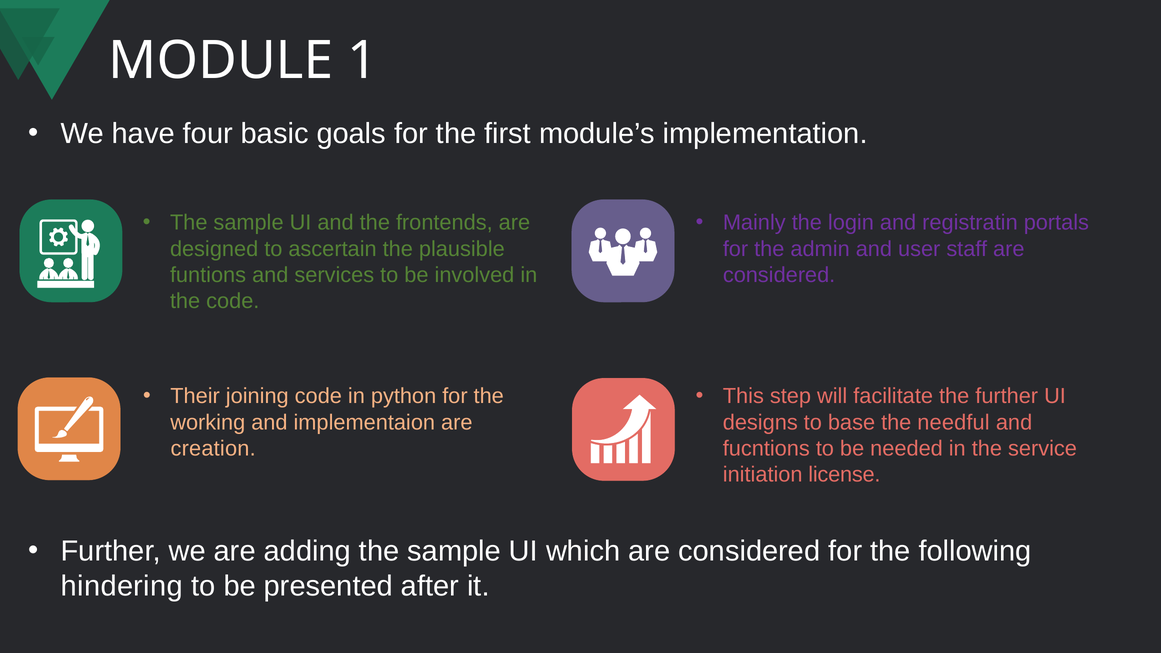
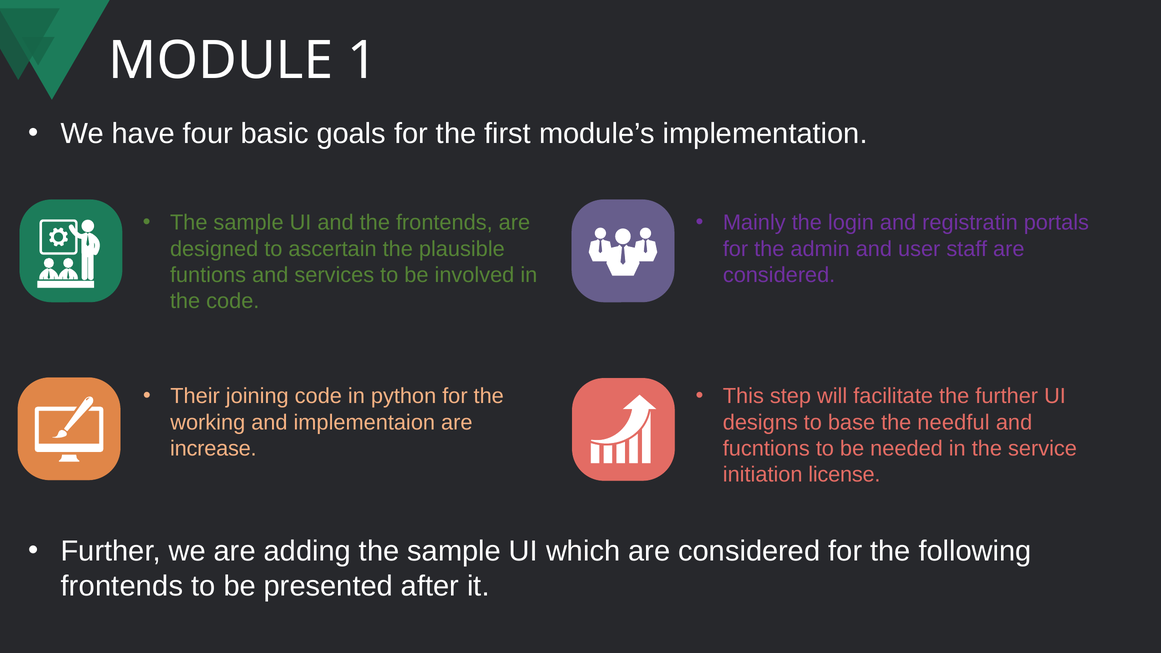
creation: creation -> increase
hindering at (122, 586): hindering -> frontends
